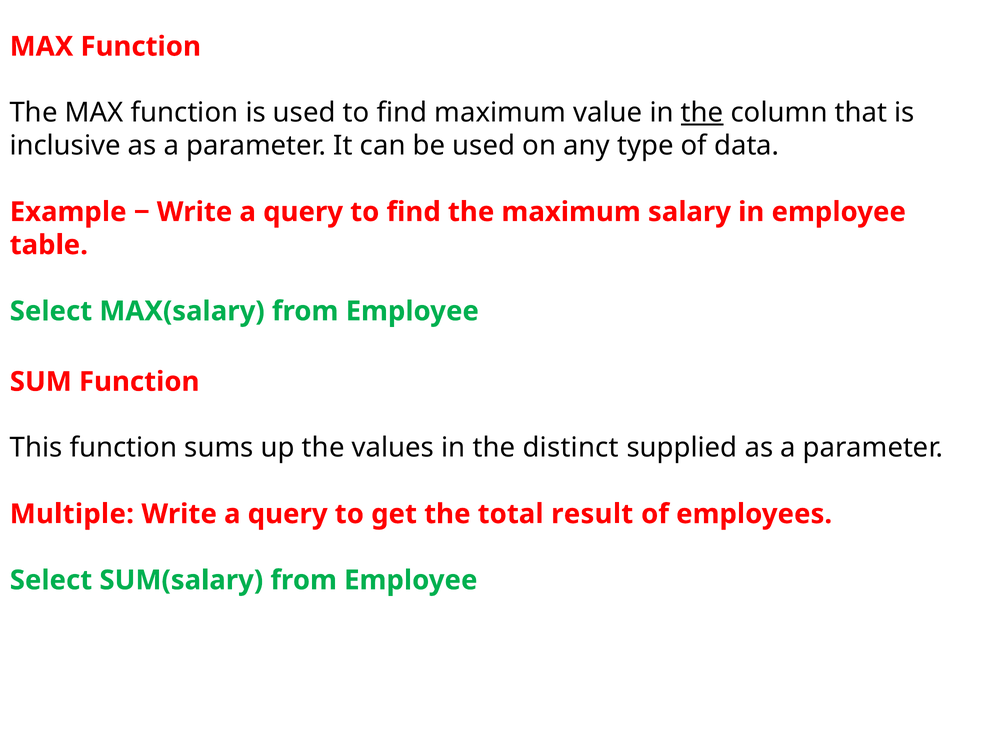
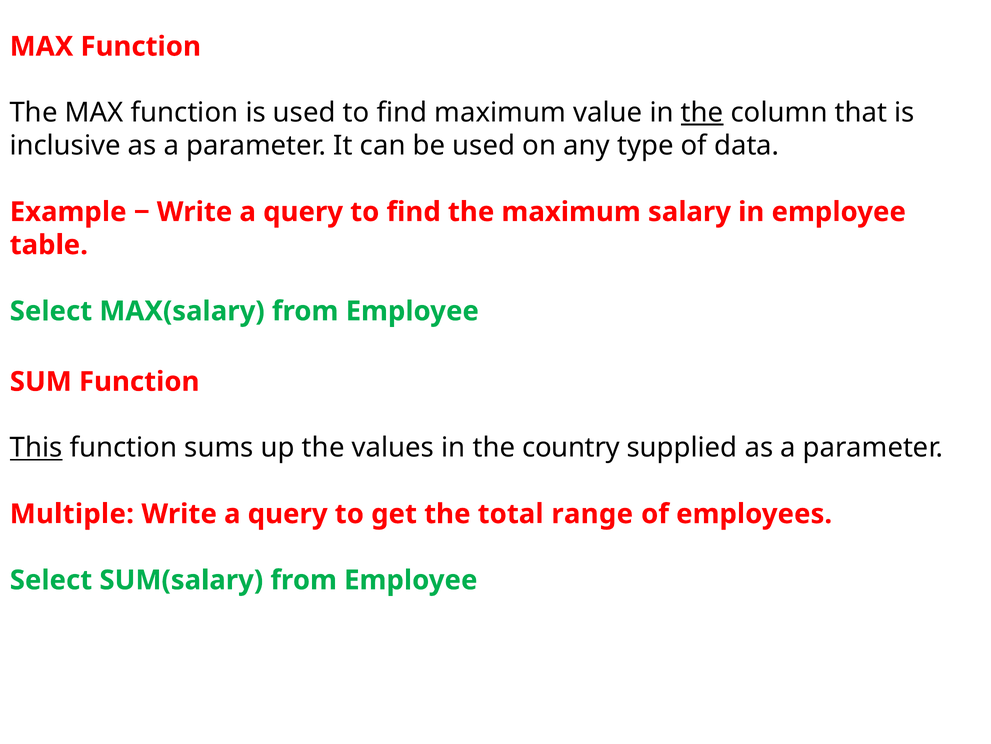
This underline: none -> present
distinct: distinct -> country
result: result -> range
